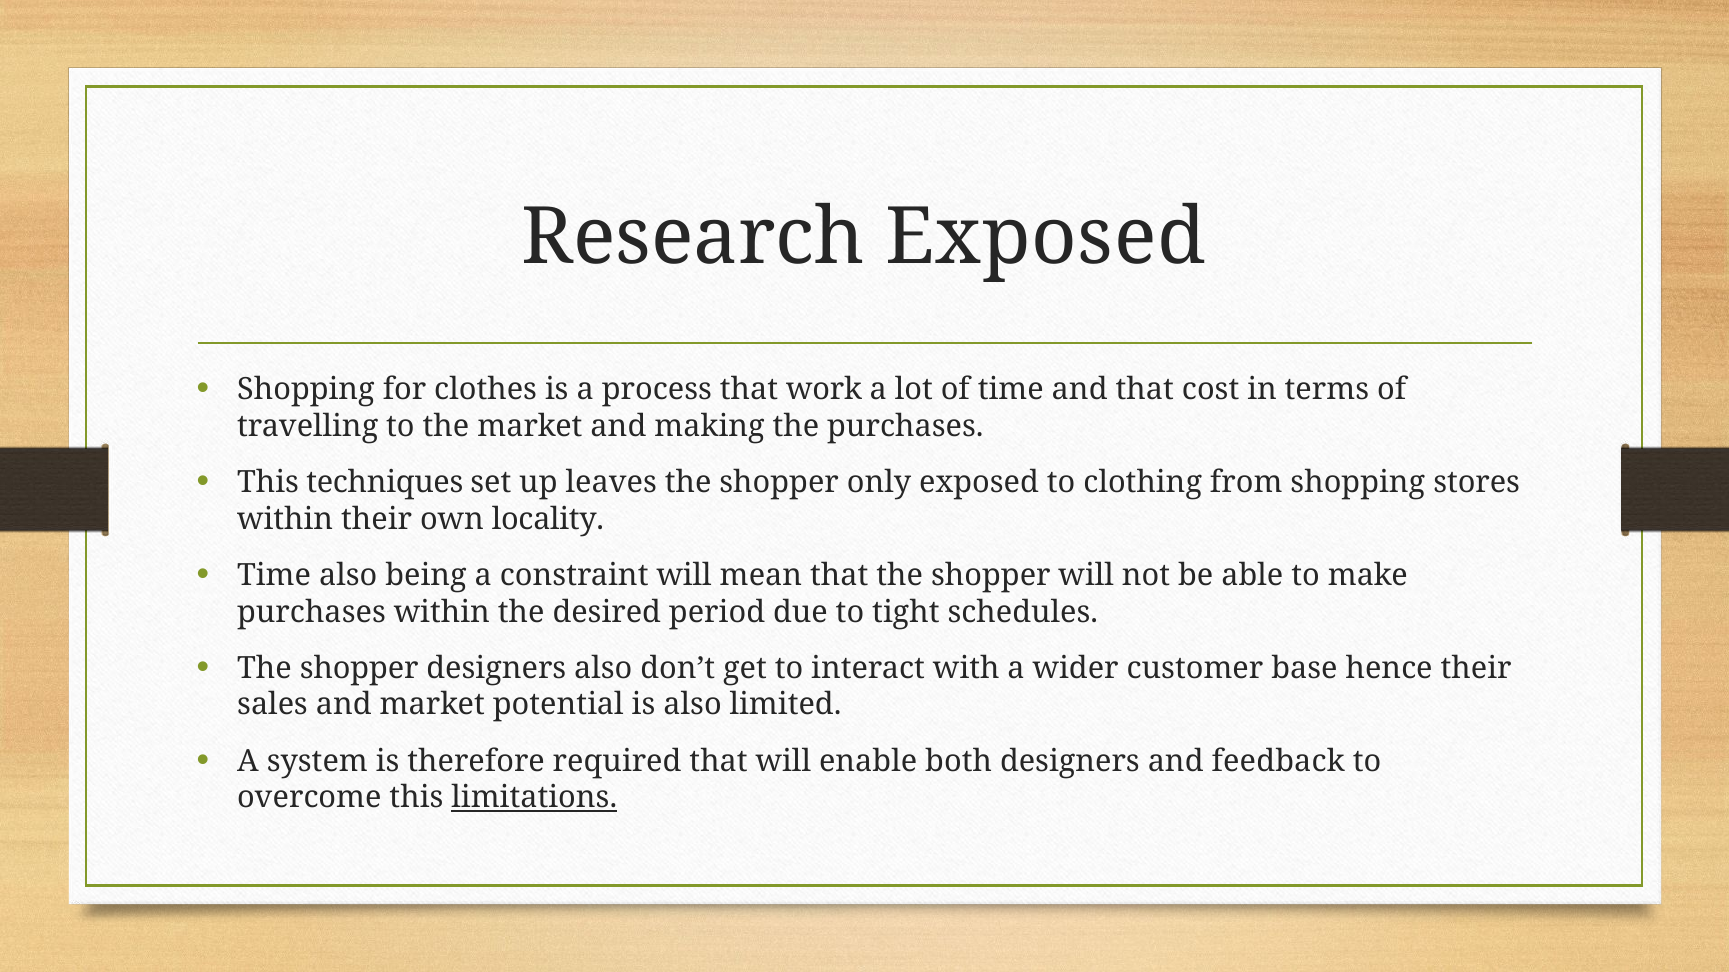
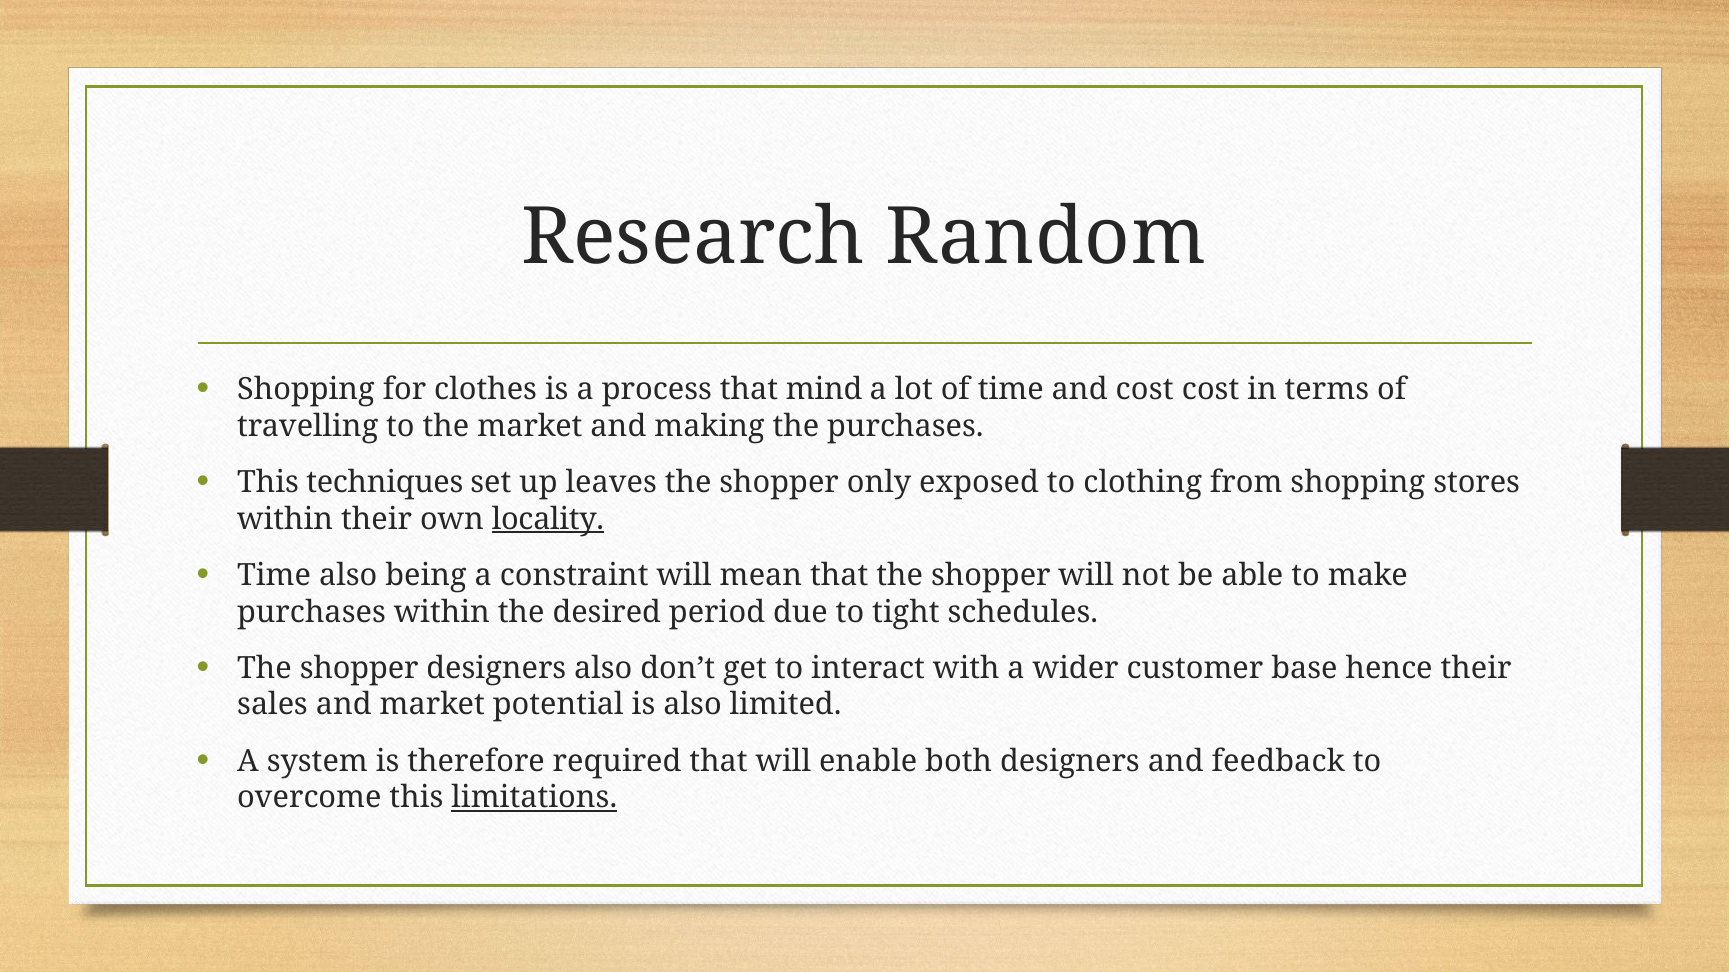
Research Exposed: Exposed -> Random
work: work -> mind
and that: that -> cost
locality underline: none -> present
